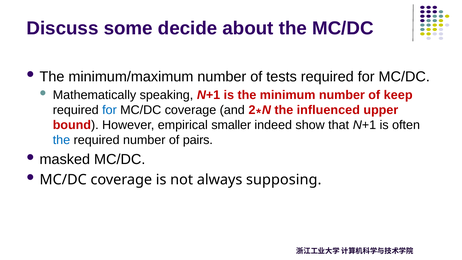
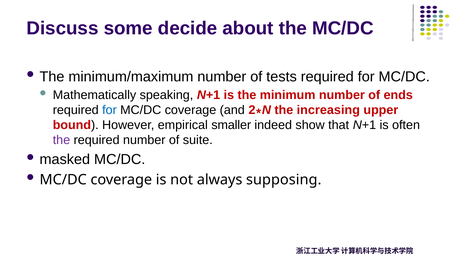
keep: keep -> ends
influenced: influenced -> increasing
the at (61, 140) colour: blue -> purple
pairs: pairs -> suite
